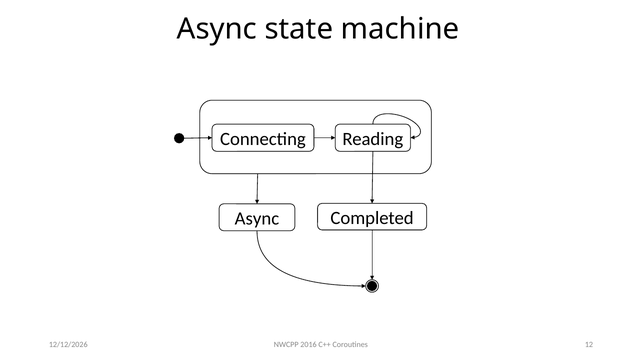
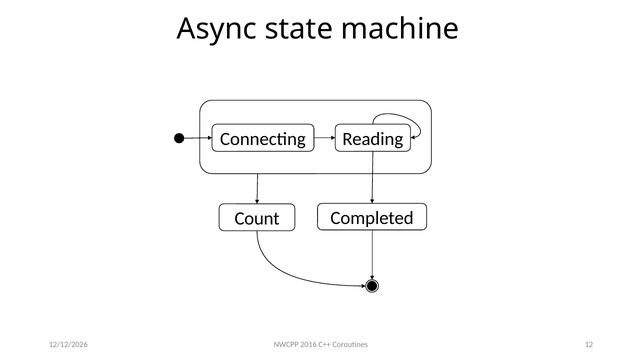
Async at (257, 219): Async -> Count
